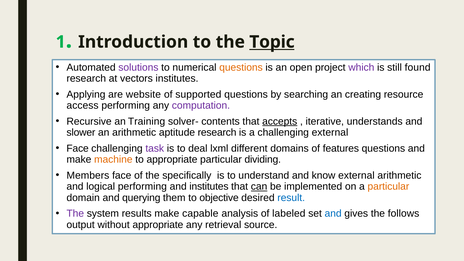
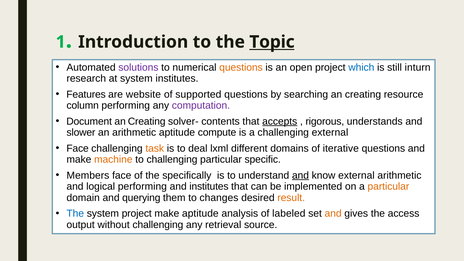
which colour: purple -> blue
found: found -> inturn
at vectors: vectors -> system
Applying: Applying -> Features
access: access -> column
Recursive: Recursive -> Document
Training at (147, 121): Training -> Creating
iterative: iterative -> rigorous
aptitude research: research -> compute
task colour: purple -> orange
features: features -> iterative
to appropriate: appropriate -> challenging
dividing: dividing -> speciﬁc
and at (300, 175) underline: none -> present
can underline: present -> none
objective: objective -> changes
result colour: blue -> orange
The at (75, 214) colour: purple -> blue
system results: results -> project
make capable: capable -> aptitude
and at (333, 214) colour: blue -> orange
follows: follows -> access
without appropriate: appropriate -> challenging
